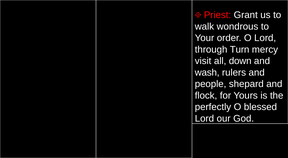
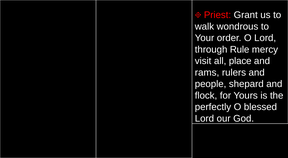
Turn: Turn -> Rule
down: down -> place
wash: wash -> rams
